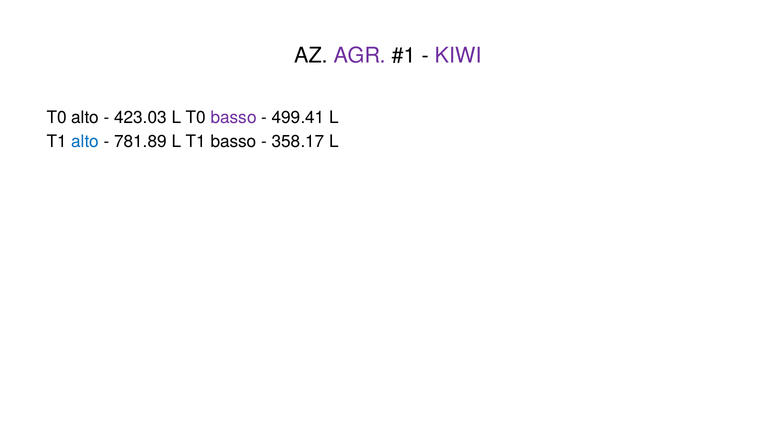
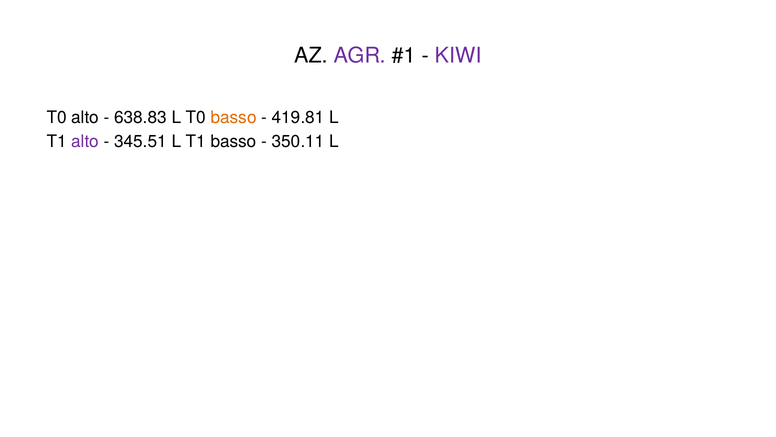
423.03: 423.03 -> 638.83
basso at (234, 117) colour: purple -> orange
499.41: 499.41 -> 419.81
alto at (85, 141) colour: blue -> purple
781.89: 781.89 -> 345.51
358.17: 358.17 -> 350.11
